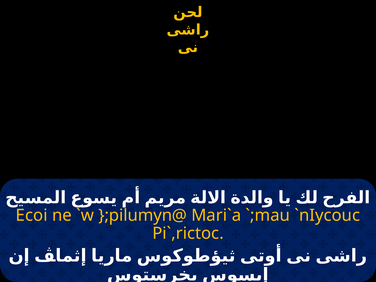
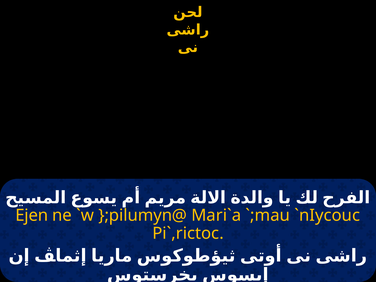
Ecoi: Ecoi -> Ejen
